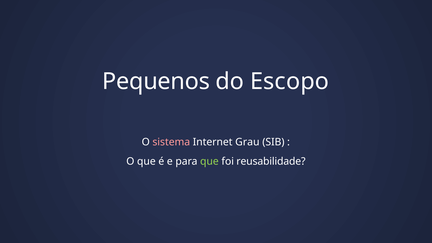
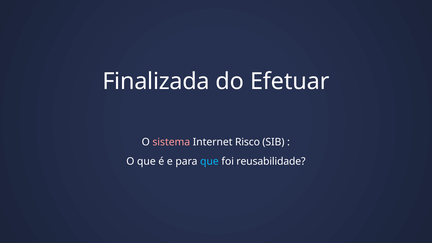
Pequenos: Pequenos -> Finalizada
Escopo: Escopo -> Efetuar
Grau: Grau -> Risco
que at (209, 161) colour: light green -> light blue
